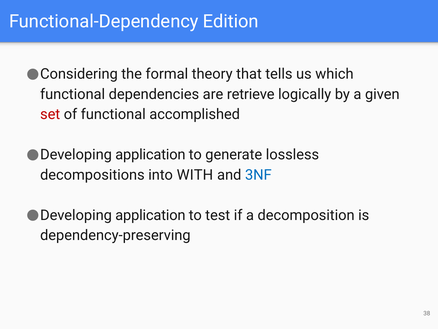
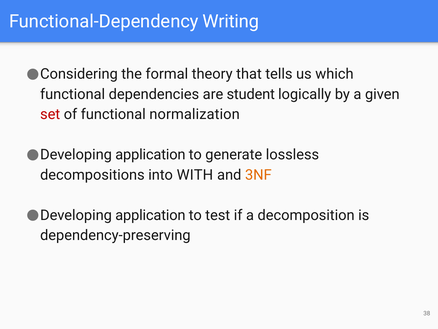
Edition: Edition -> Writing
retrieve: retrieve -> student
accomplished: accomplished -> normalization
3NF colour: blue -> orange
